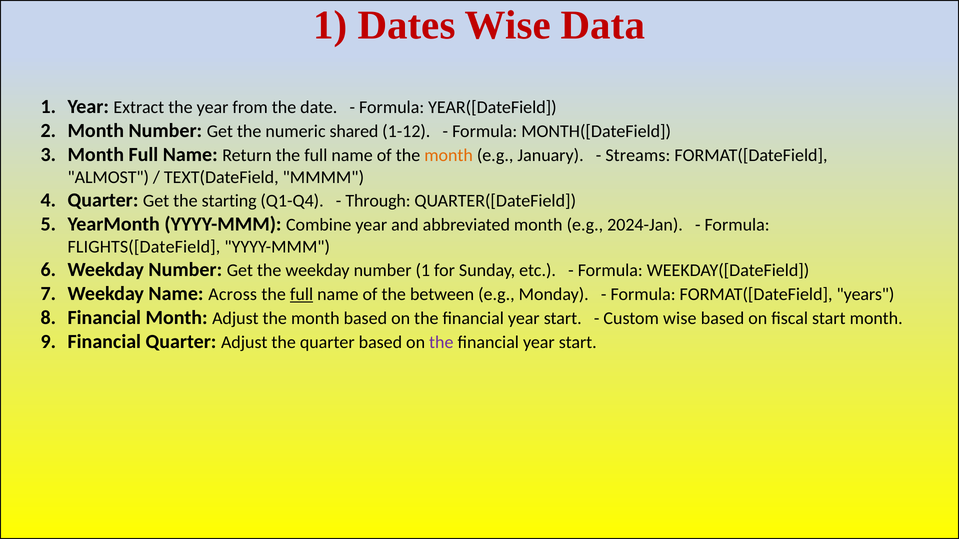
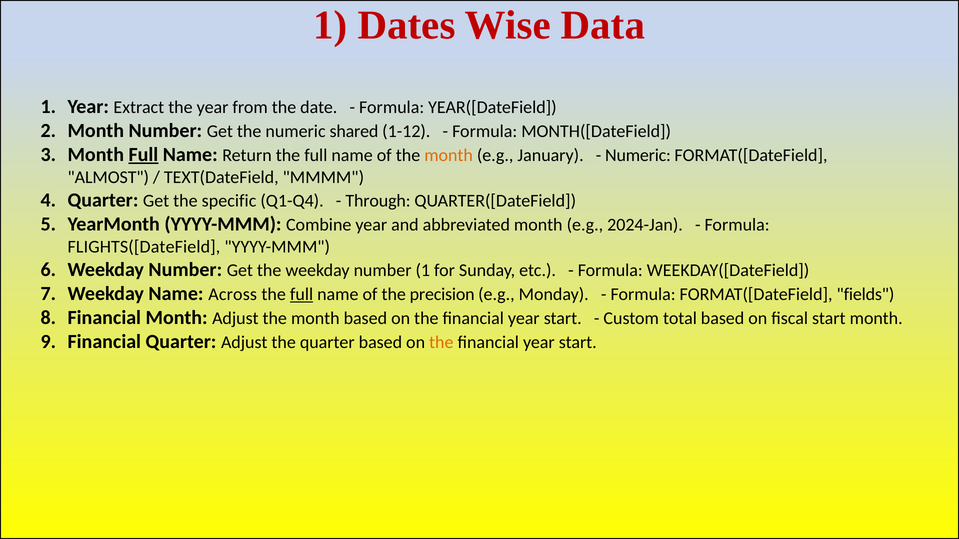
Full at (143, 155) underline: none -> present
Streams at (638, 155): Streams -> Numeric
starting: starting -> specific
between: between -> precision
years: years -> fields
Custom wise: wise -> total
the at (441, 342) colour: purple -> orange
